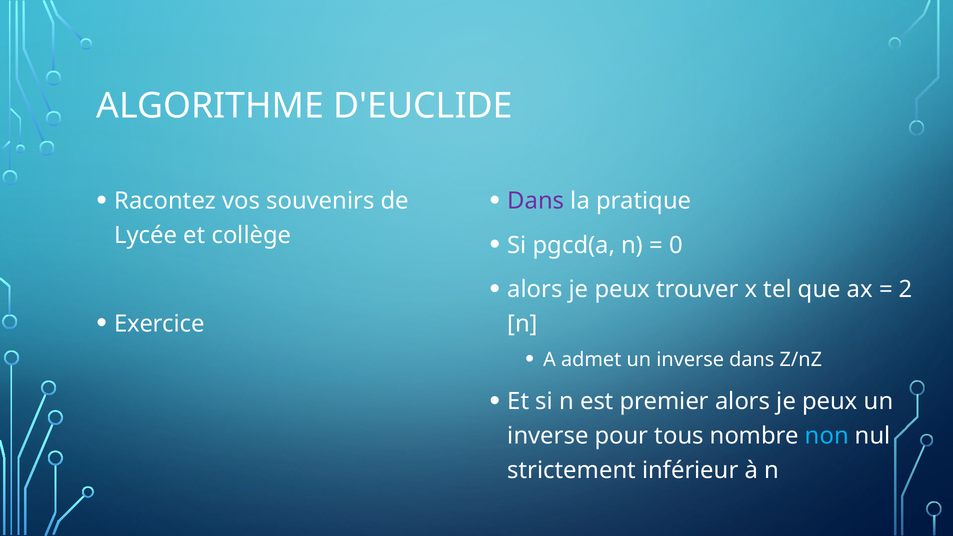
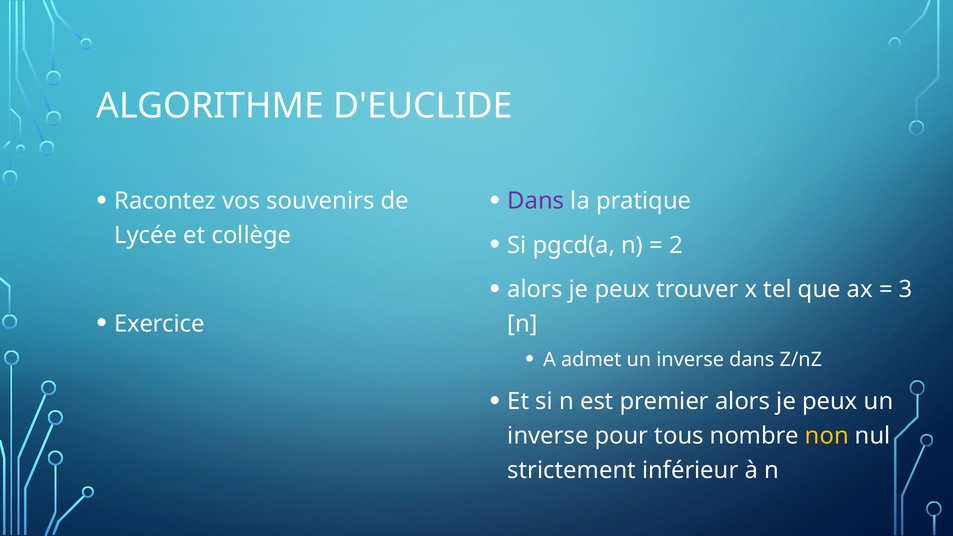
0: 0 -> 2
2: 2 -> 3
non colour: light blue -> yellow
